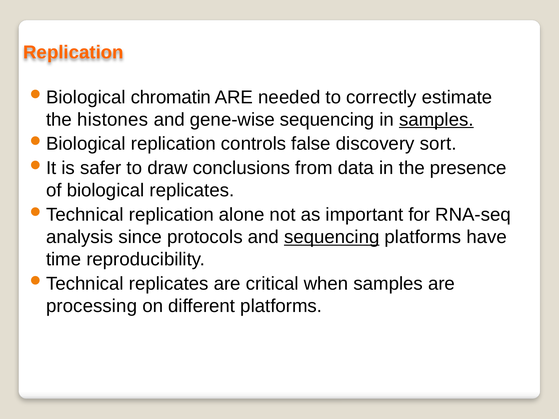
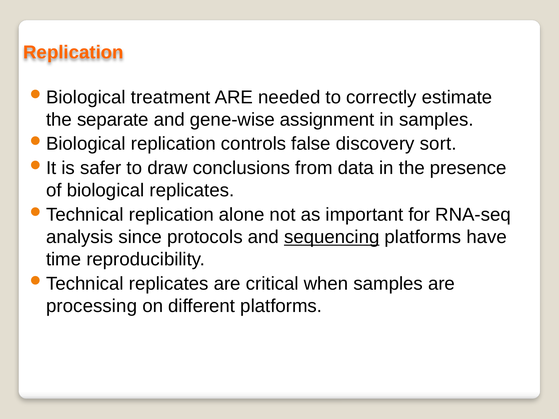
chromatin: chromatin -> treatment
histones: histones -> separate
gene-wise sequencing: sequencing -> assignment
samples at (436, 120) underline: present -> none
